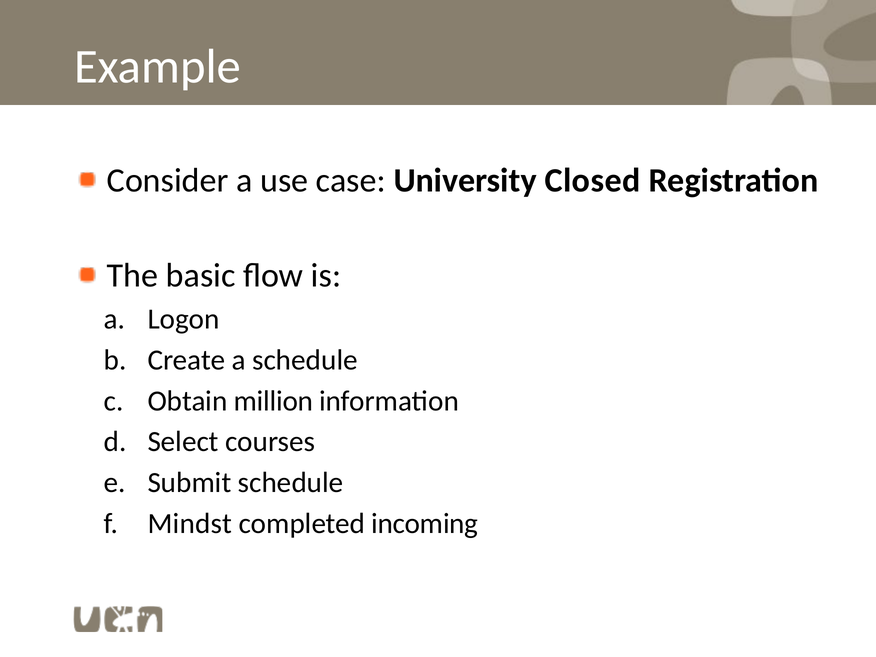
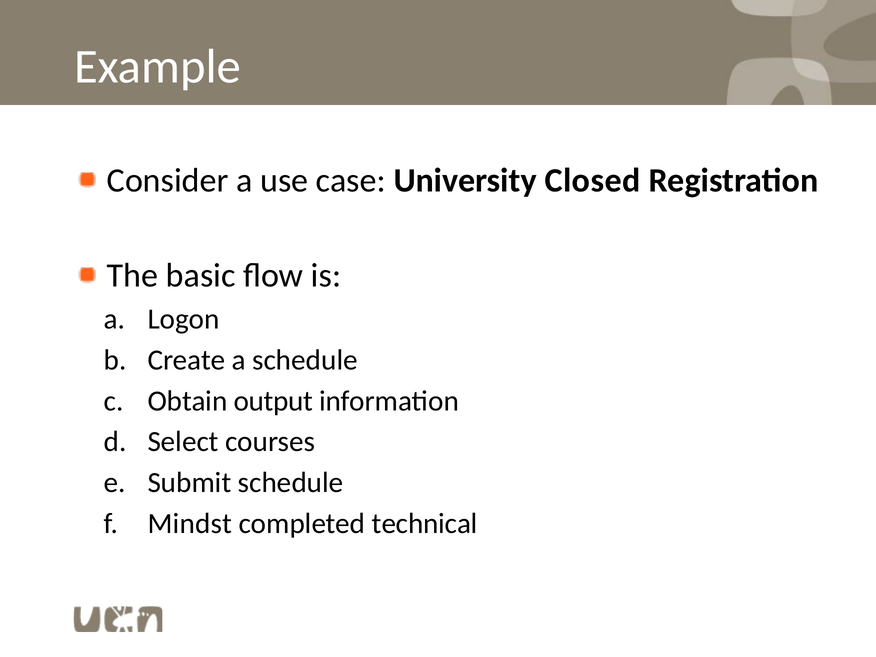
million: million -> output
incoming: incoming -> technical
